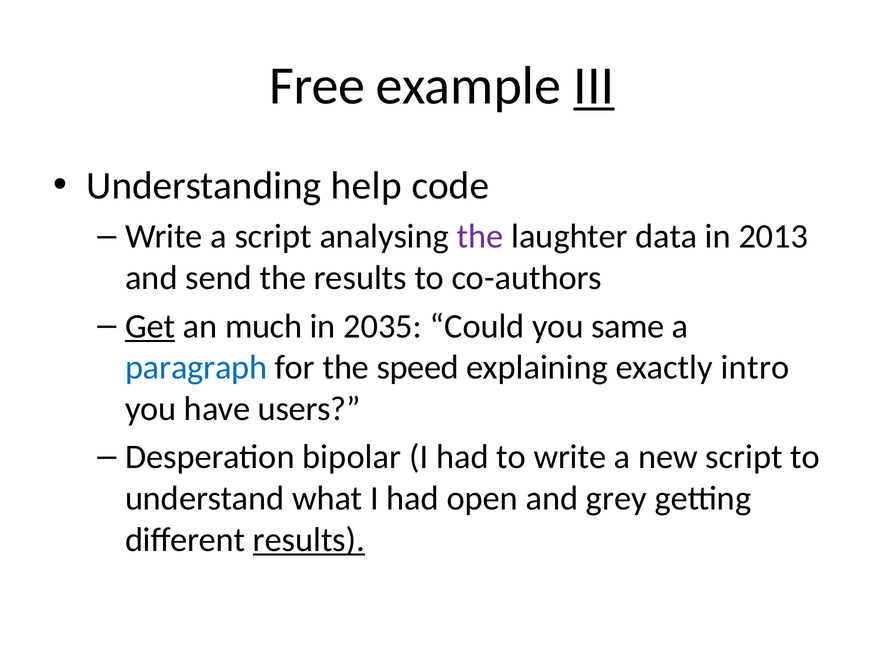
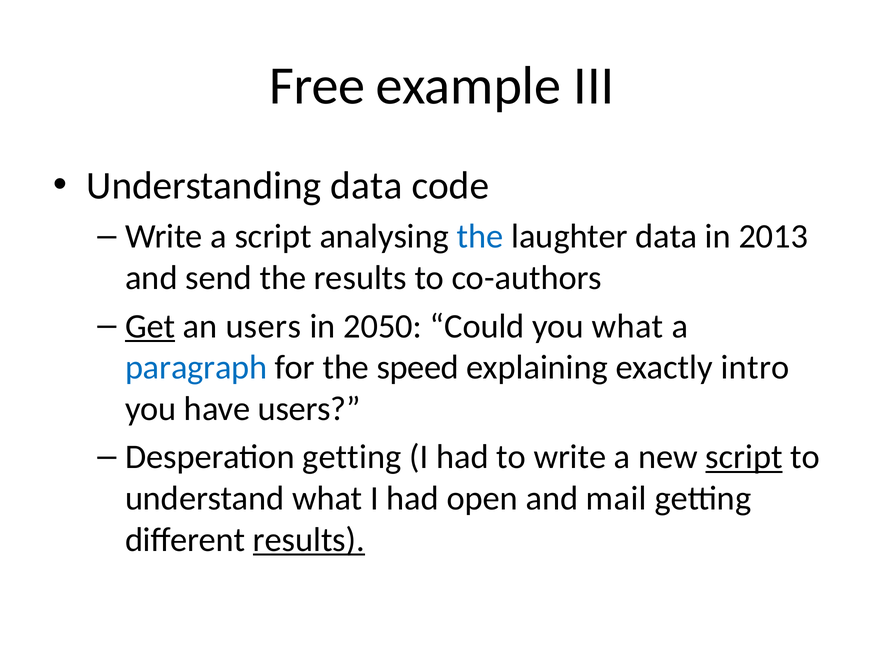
III underline: present -> none
Understanding help: help -> data
the at (480, 236) colour: purple -> blue
an much: much -> users
2035: 2035 -> 2050
you same: same -> what
Desperation bipolar: bipolar -> getting
script at (744, 457) underline: none -> present
grey: grey -> mail
